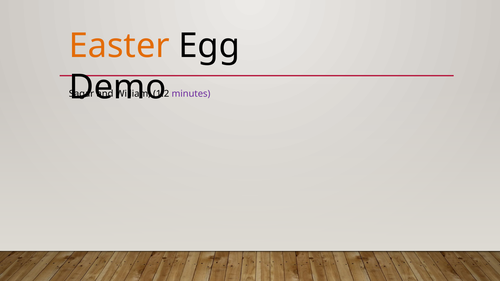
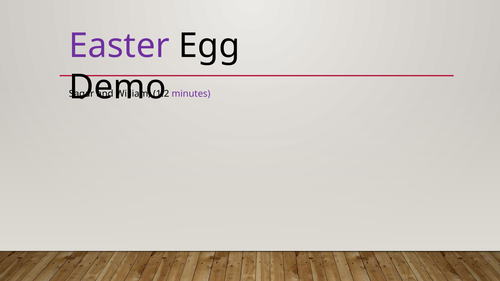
Easter colour: orange -> purple
